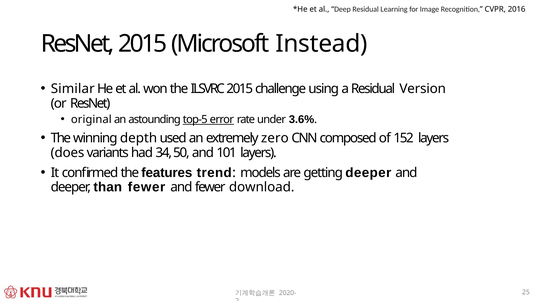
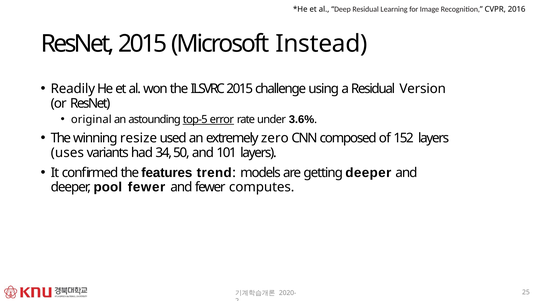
Similar: Similar -> Readily
depth: depth -> resize
does: does -> uses
than: than -> pool
download: download -> computes
